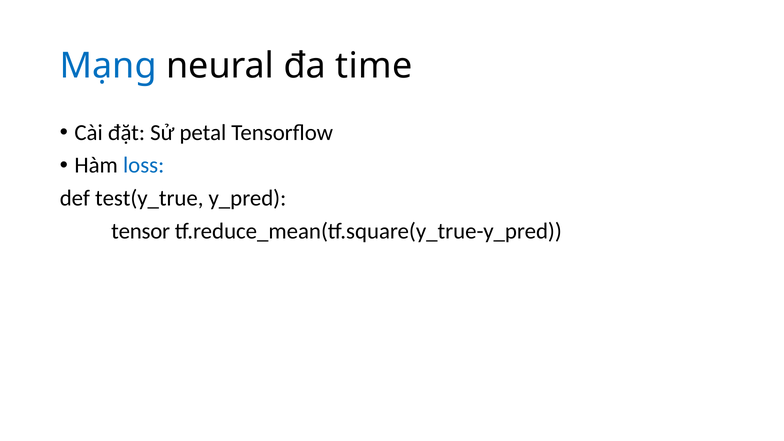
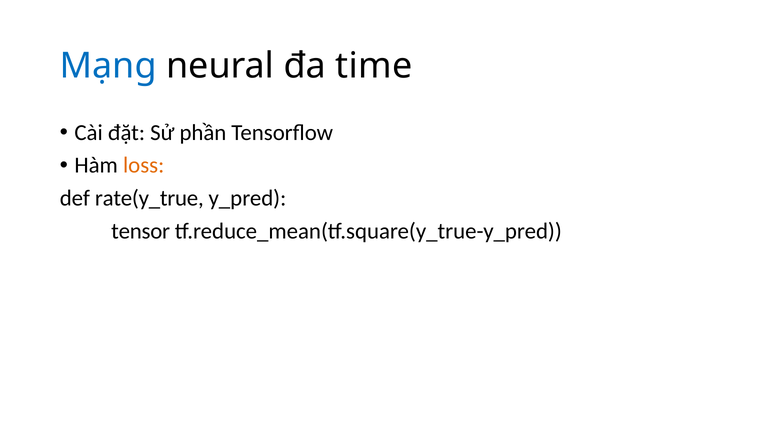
petal: petal -> phần
loss colour: blue -> orange
test(y_true: test(y_true -> rate(y_true
